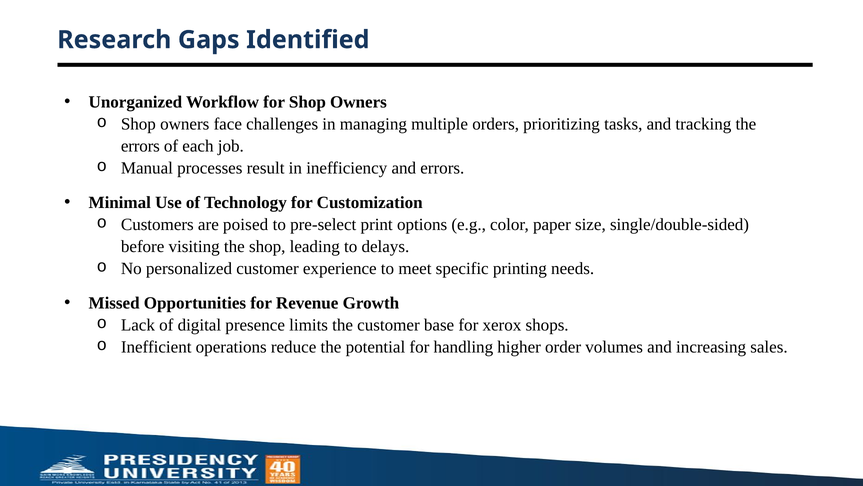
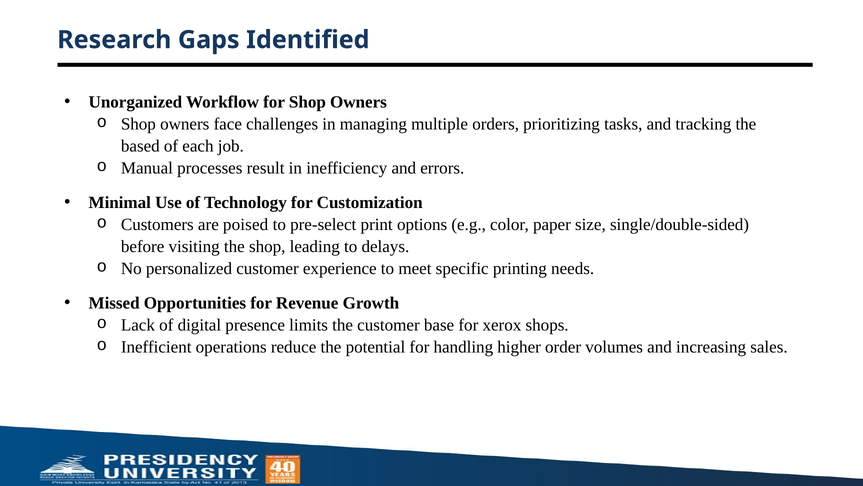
errors at (140, 146): errors -> based
